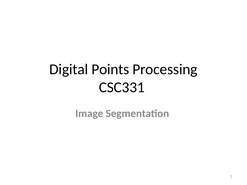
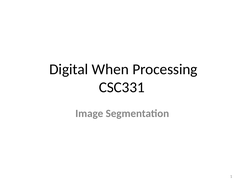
Points: Points -> When
